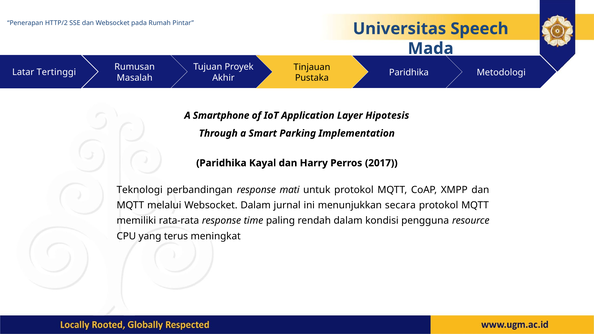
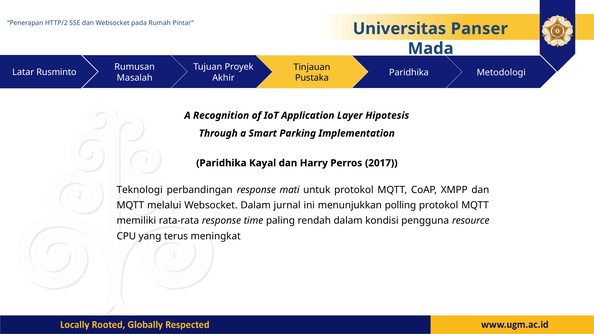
Speech: Speech -> Panser
Tertinggi: Tertinggi -> Rusminto
Smartphone: Smartphone -> Recognition
secara: secara -> polling
